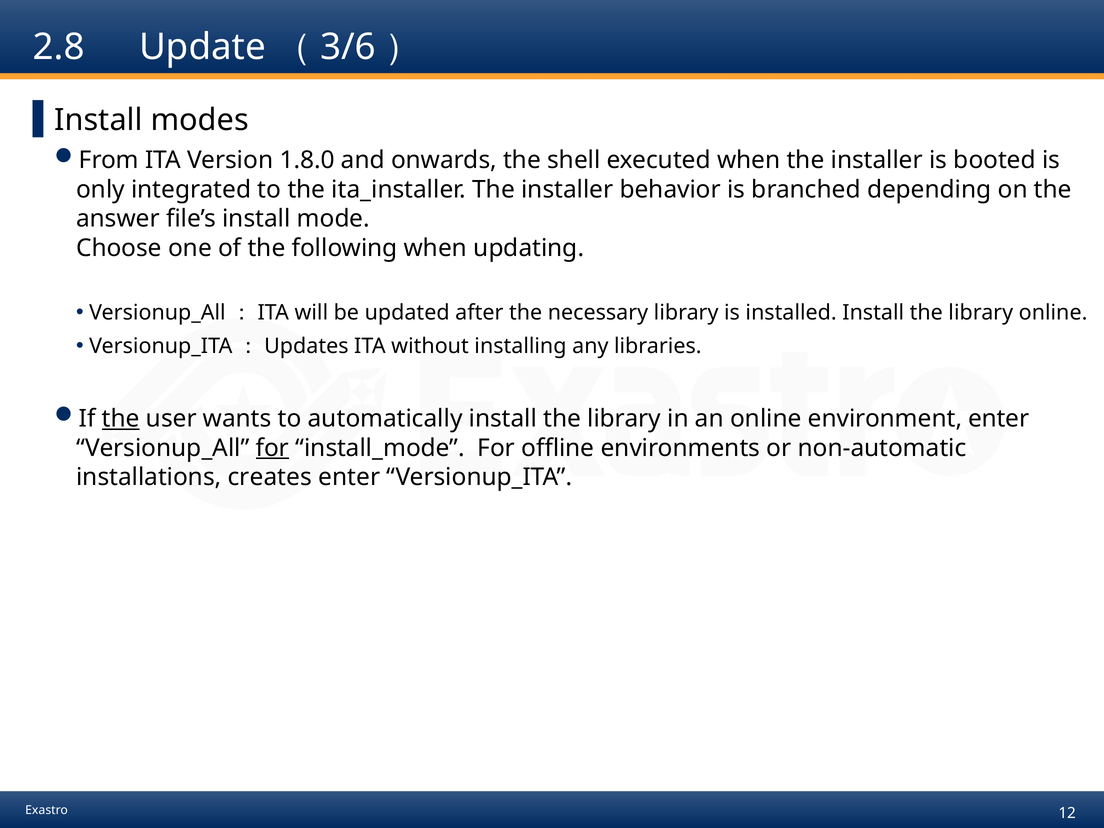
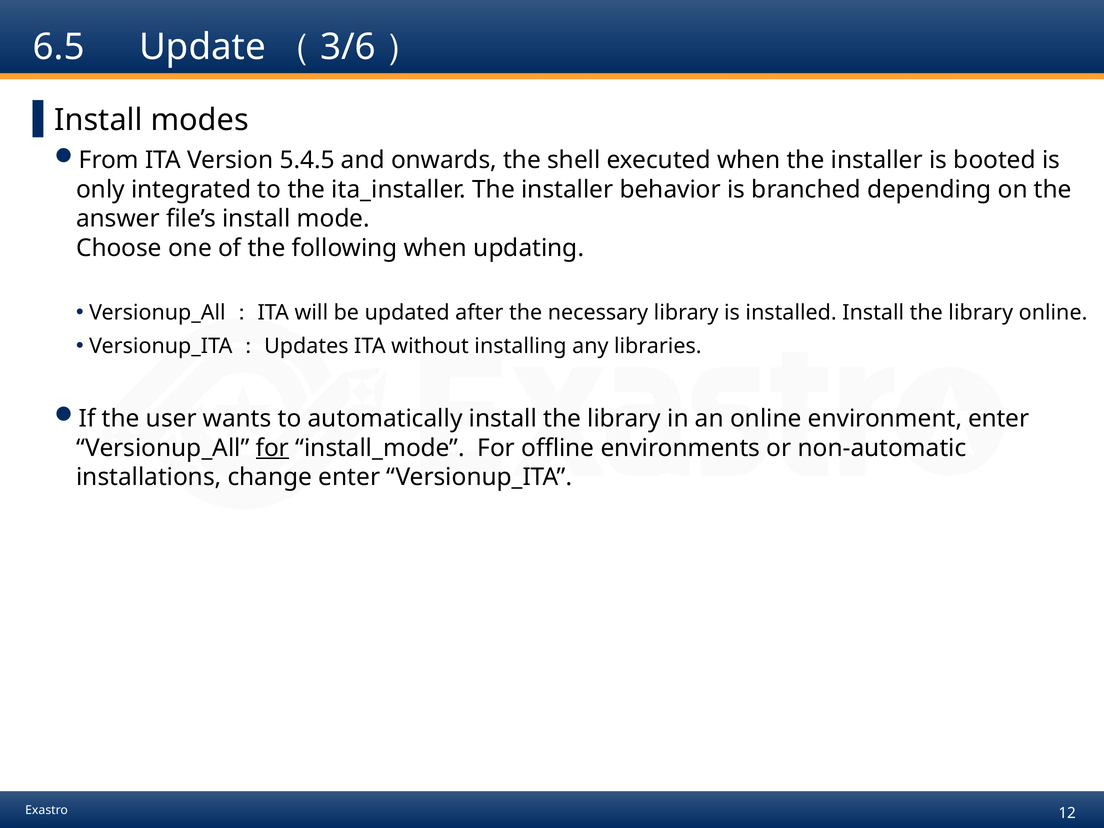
2.8: 2.8 -> 6.5
1.8.0: 1.8.0 -> 5.4.5
the at (121, 419) underline: present -> none
creates: creates -> change
